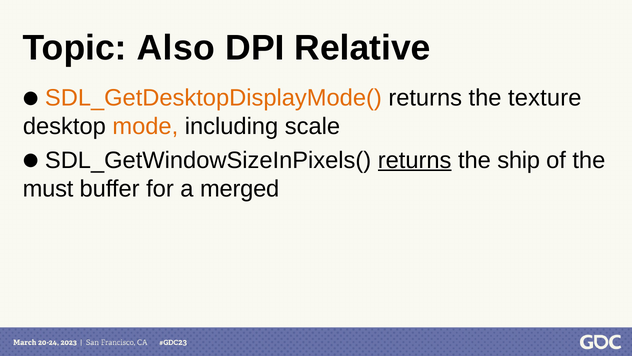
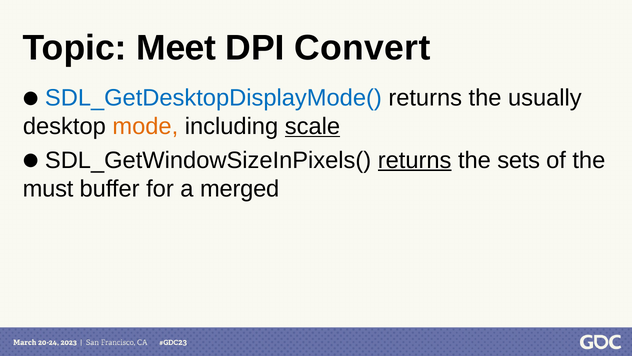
Also: Also -> Meet
Relative: Relative -> Convert
SDL_GetDesktopDisplayMode( colour: orange -> blue
texture: texture -> usually
scale underline: none -> present
ship: ship -> sets
